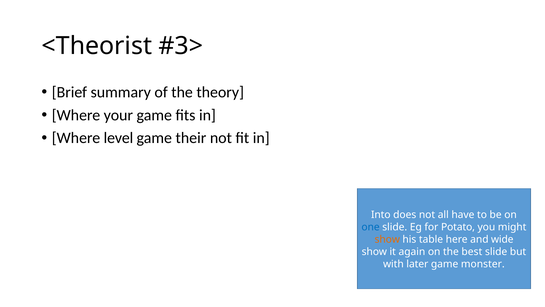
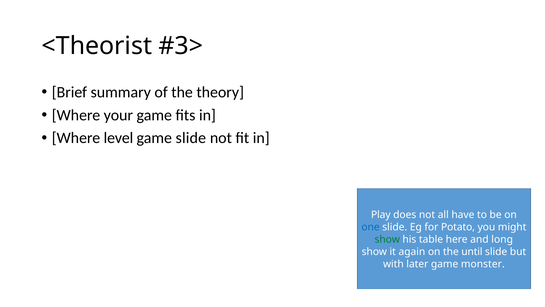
game their: their -> slide
Into: Into -> Play
show at (387, 239) colour: orange -> green
wide: wide -> long
best: best -> until
